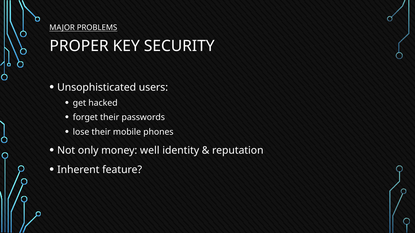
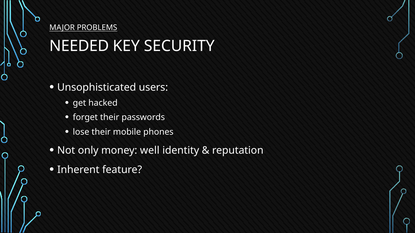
PROPER: PROPER -> NEEDED
